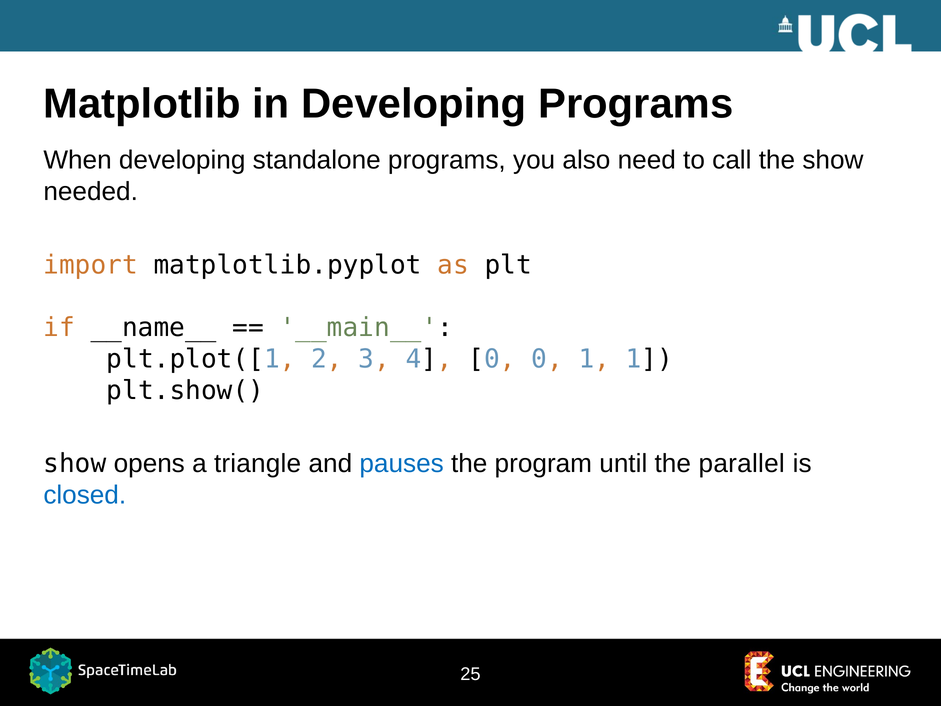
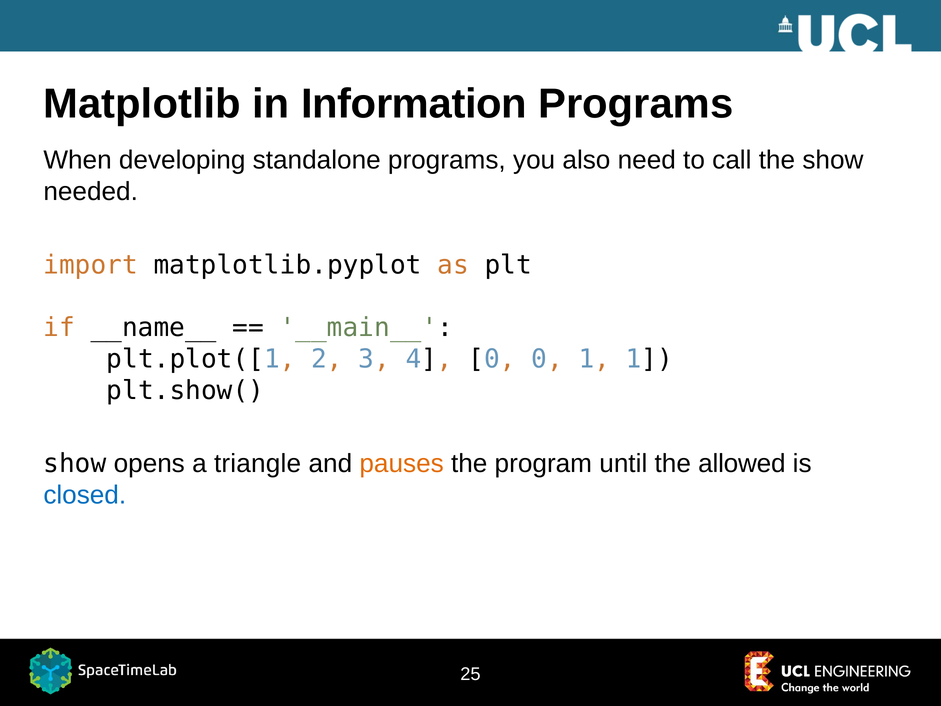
in Developing: Developing -> Information
pauses colour: blue -> orange
parallel: parallel -> allowed
